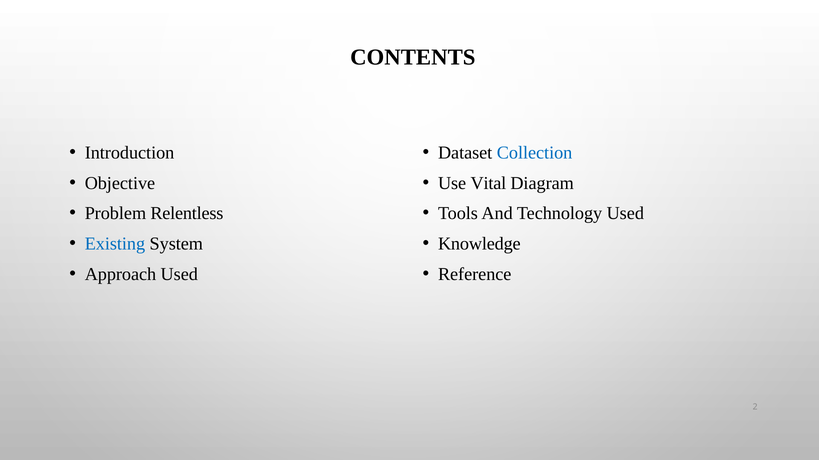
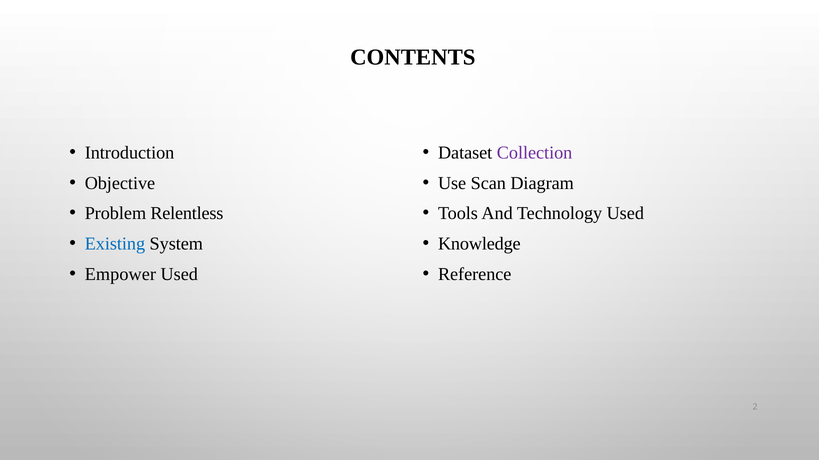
Collection colour: blue -> purple
Vital: Vital -> Scan
Approach: Approach -> Empower
